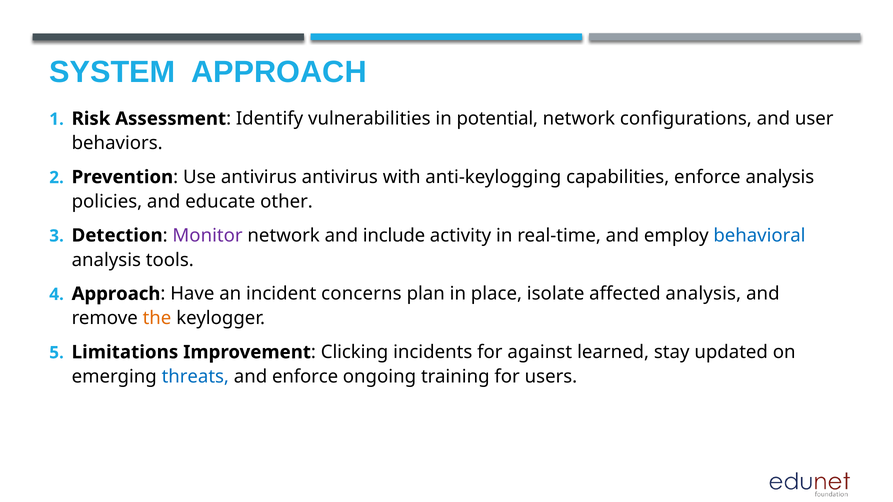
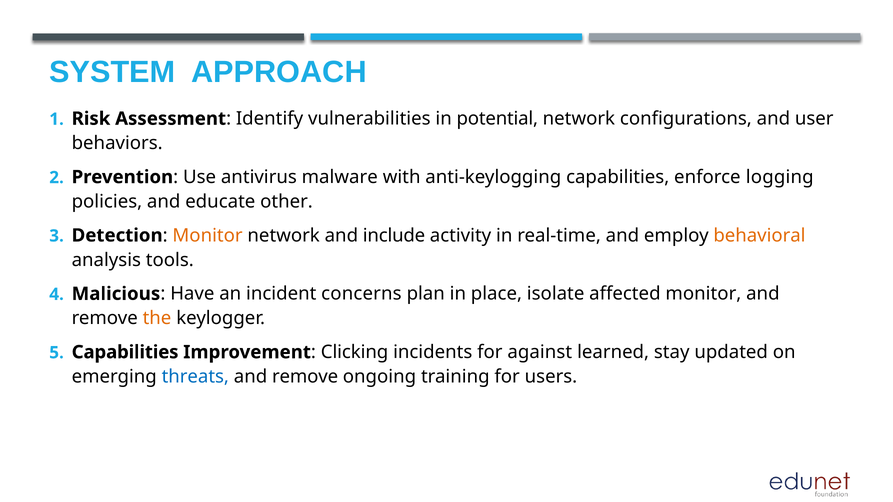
antivirus antivirus: antivirus -> malware
enforce analysis: analysis -> logging
Monitor at (208, 236) colour: purple -> orange
behavioral colour: blue -> orange
Approach at (116, 294): Approach -> Malicious
affected analysis: analysis -> monitor
Limitations at (125, 352): Limitations -> Capabilities
enforce at (305, 377): enforce -> remove
